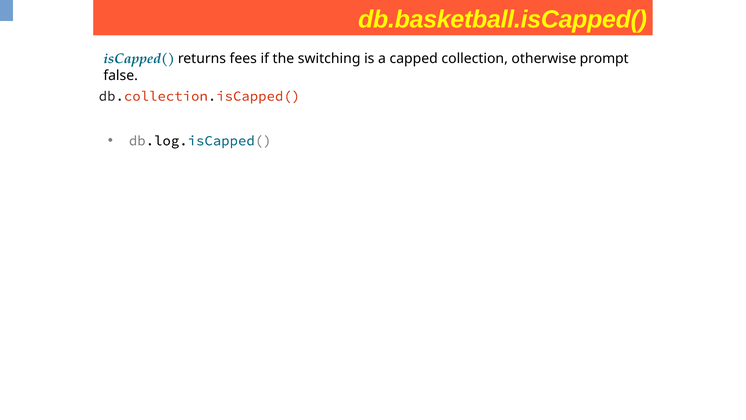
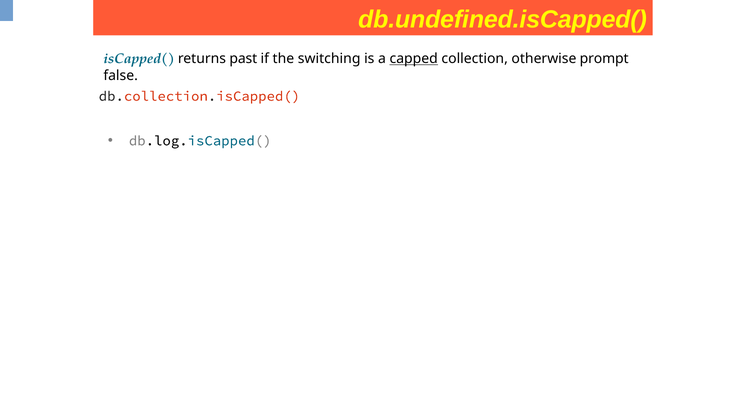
db.basketball.isCapped(: db.basketball.isCapped( -> db.undefined.isCapped(
fees: fees -> past
capped underline: none -> present
